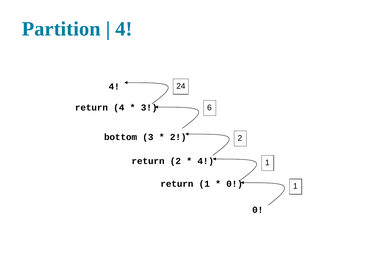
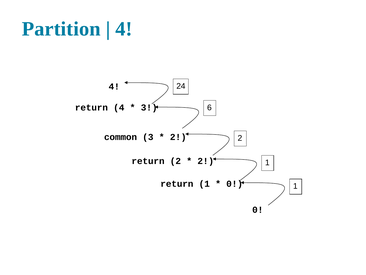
bottom: bottom -> common
4 at (206, 161): 4 -> 2
